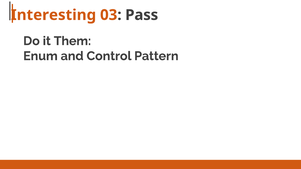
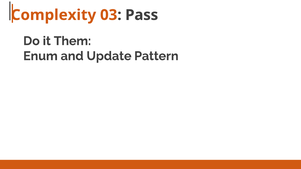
Interesting: Interesting -> Complexity
Control: Control -> Update
